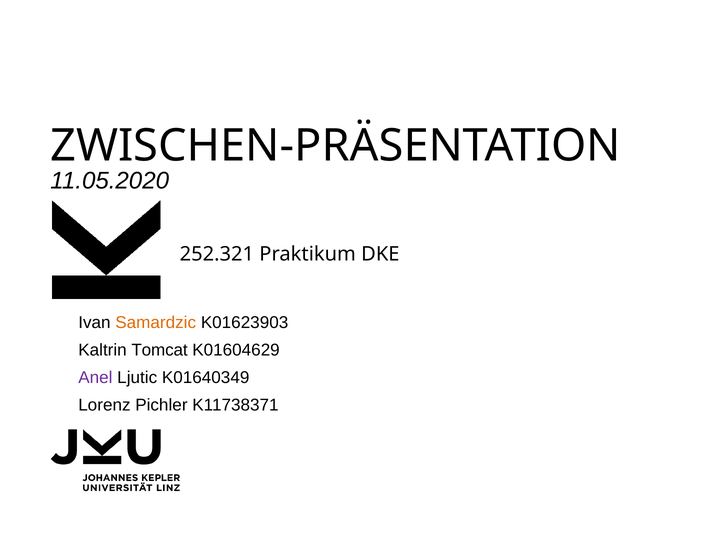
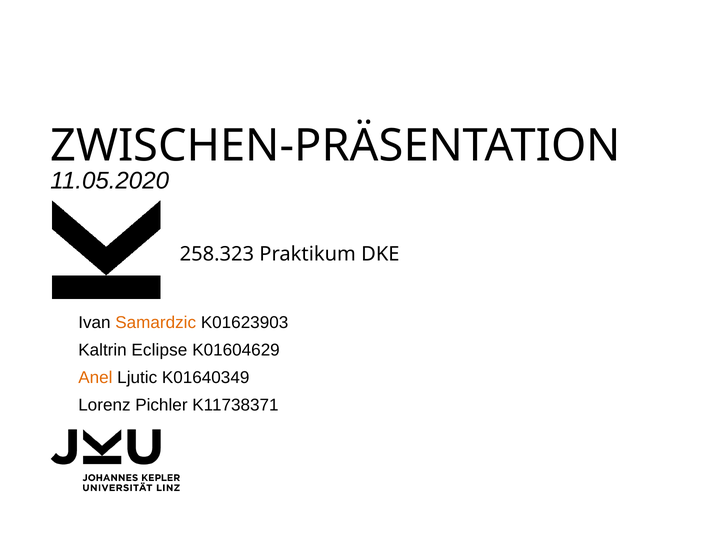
252.321: 252.321 -> 258.323
Tomcat: Tomcat -> Eclipse
Anel colour: purple -> orange
